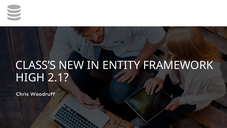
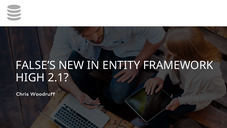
CLASS’S: CLASS’S -> FALSE’S
